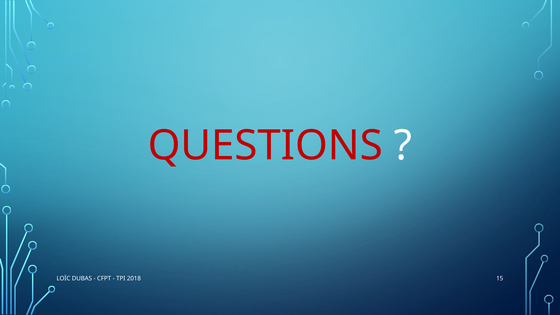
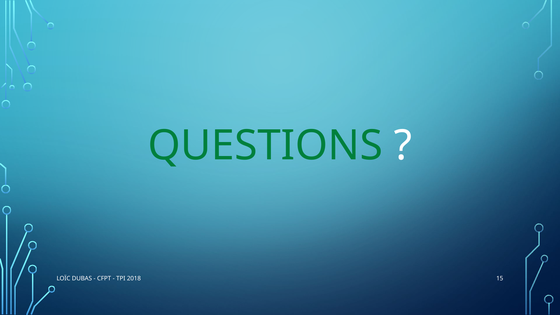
QUESTIONS colour: red -> green
